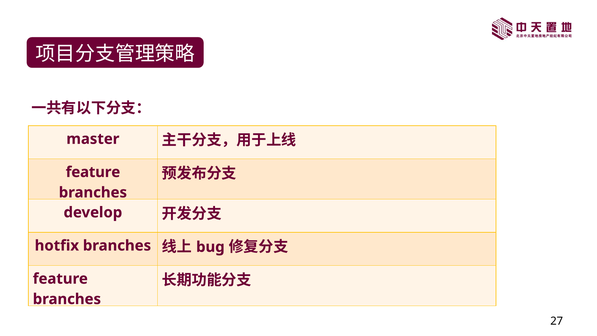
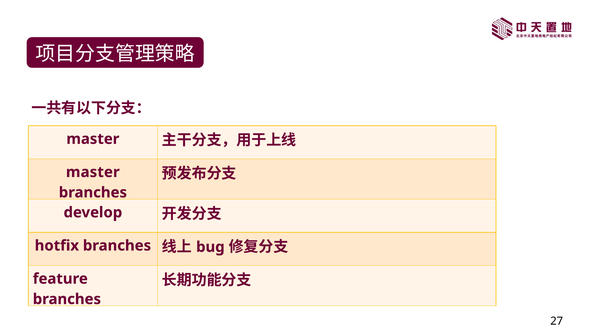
feature at (93, 172): feature -> master
